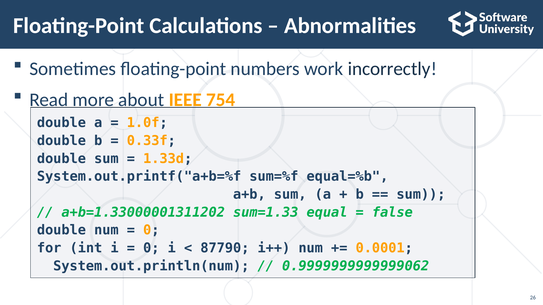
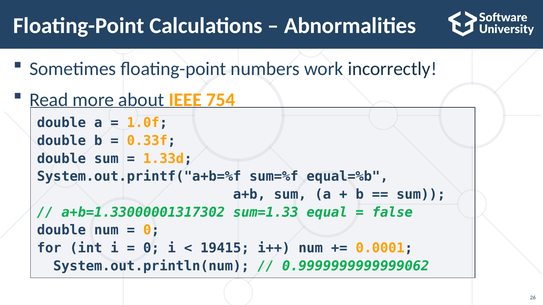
a+b=1.33000001311202: a+b=1.33000001311202 -> a+b=1.33000001317302
87790: 87790 -> 19415
